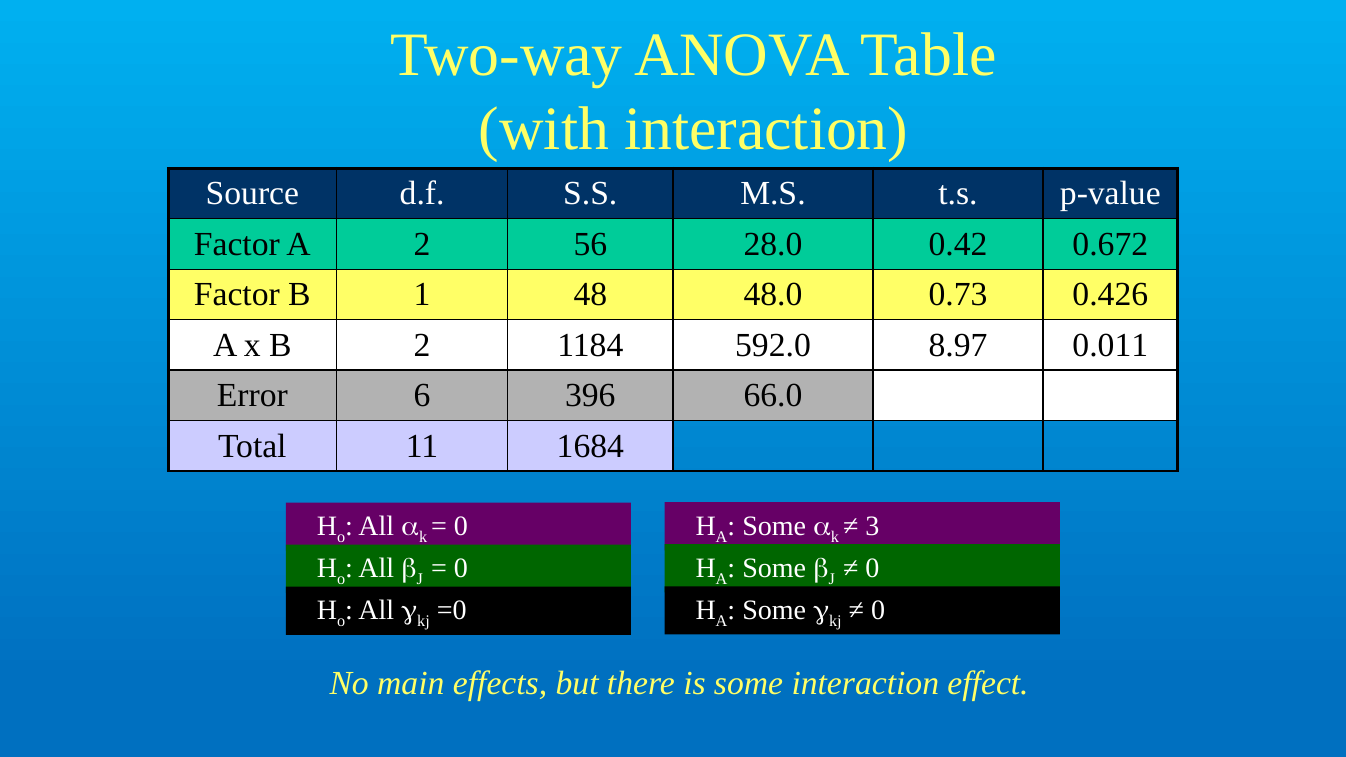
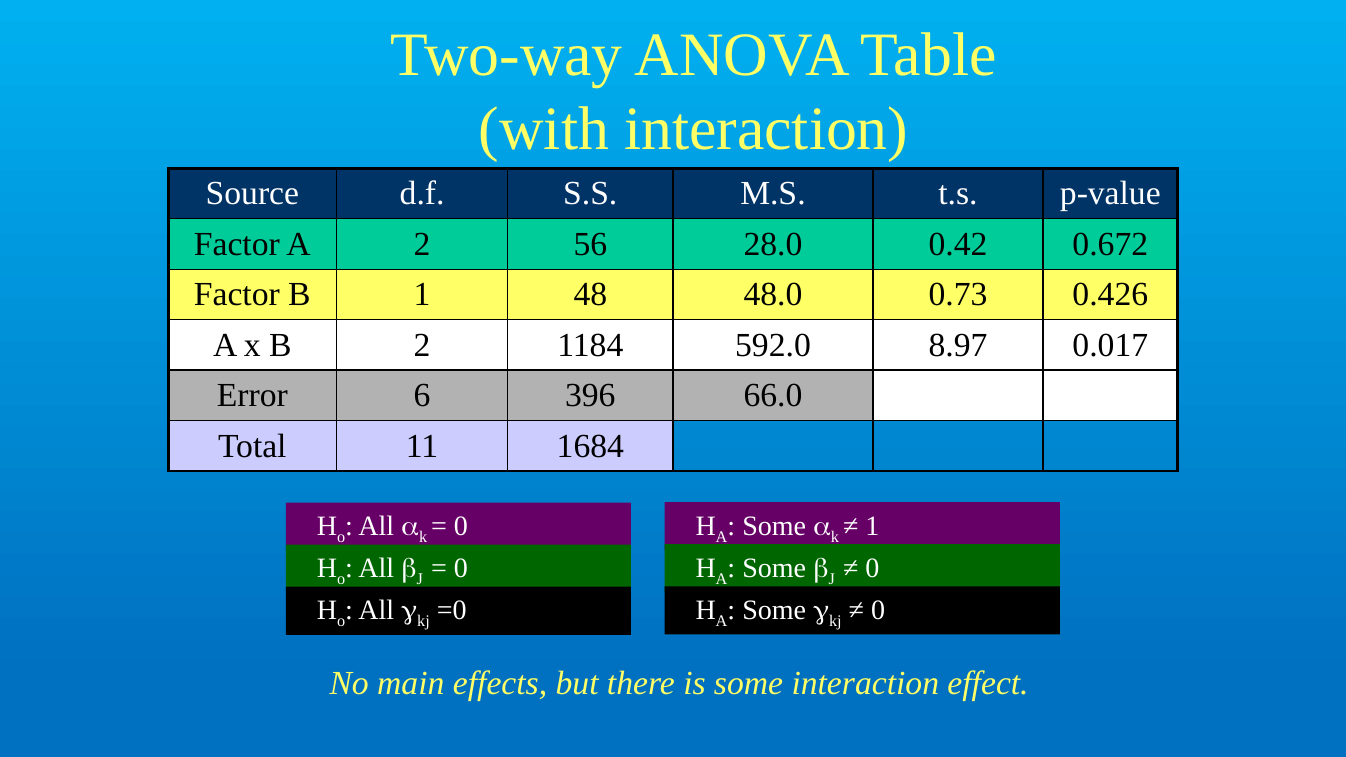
0.011: 0.011 -> 0.017
3 at (872, 526): 3 -> 1
